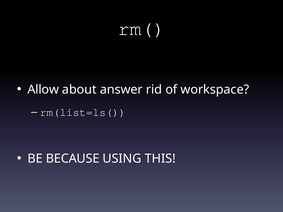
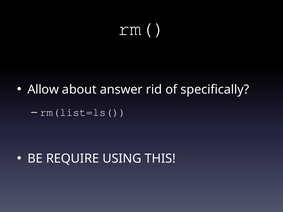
workspace: workspace -> specifically
BECAUSE: BECAUSE -> REQUIRE
